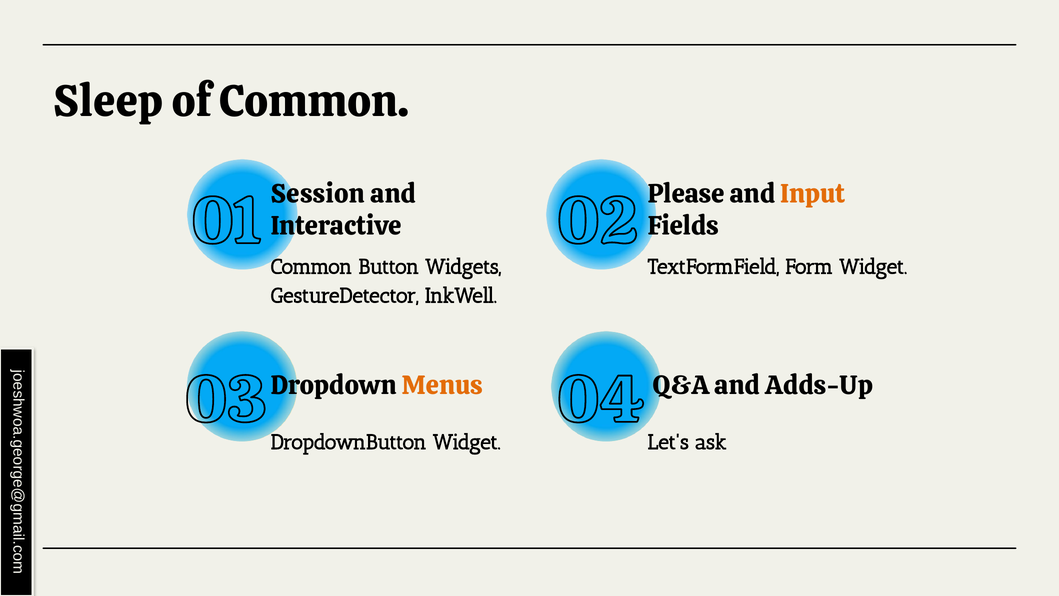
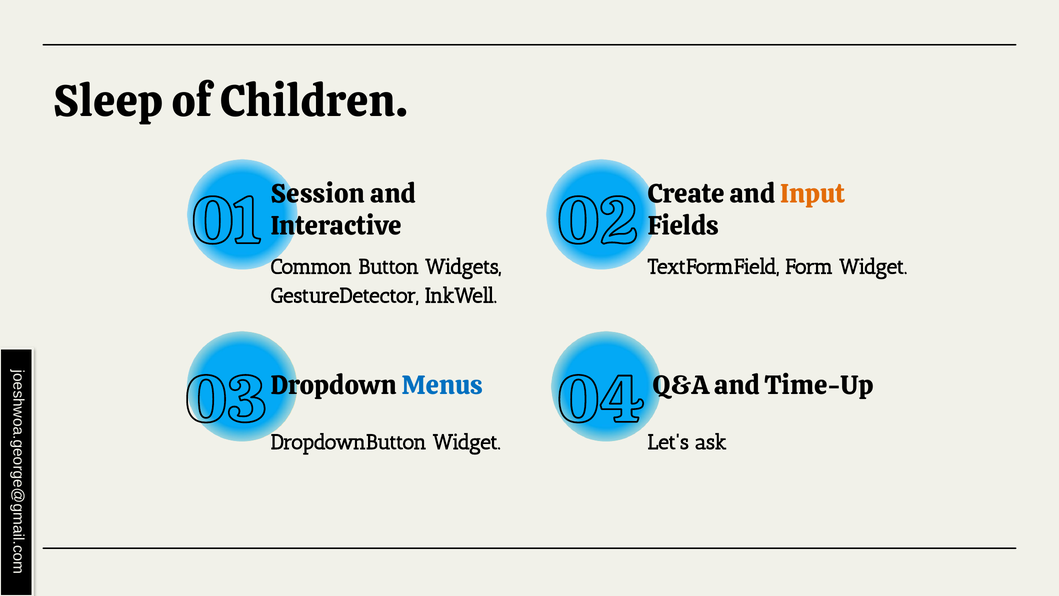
of Common: Common -> Children
Please: Please -> Create
Menus colour: orange -> blue
Adds-Up: Adds-Up -> Time-Up
